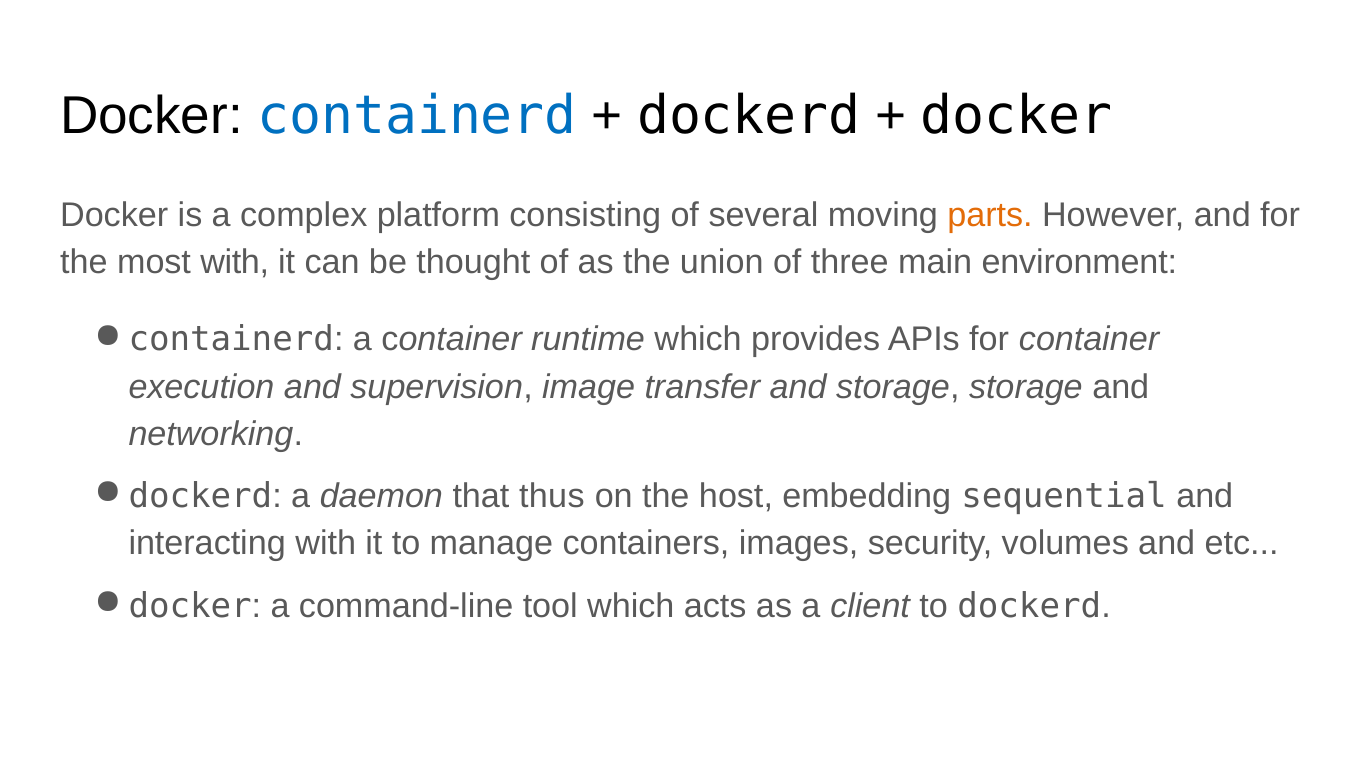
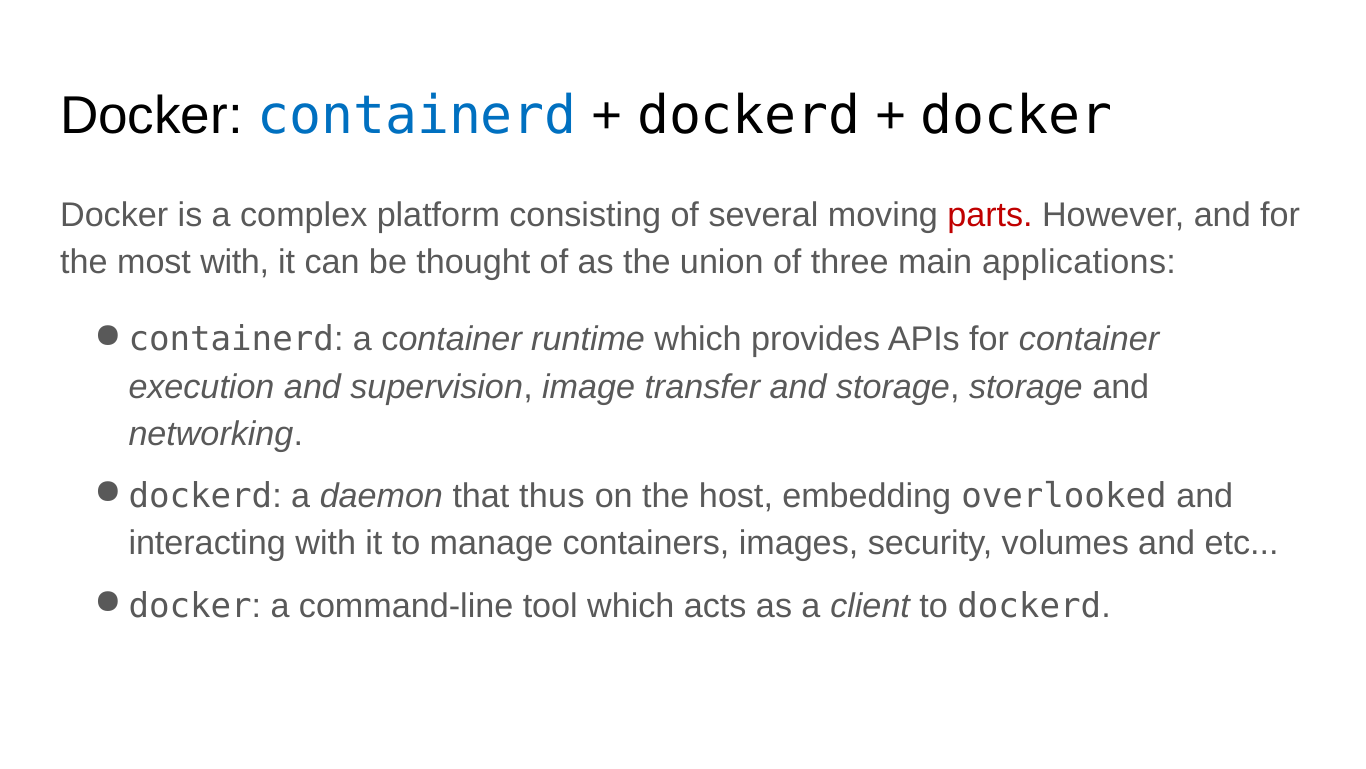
parts colour: orange -> red
environment: environment -> applications
sequential: sequential -> overlooked
